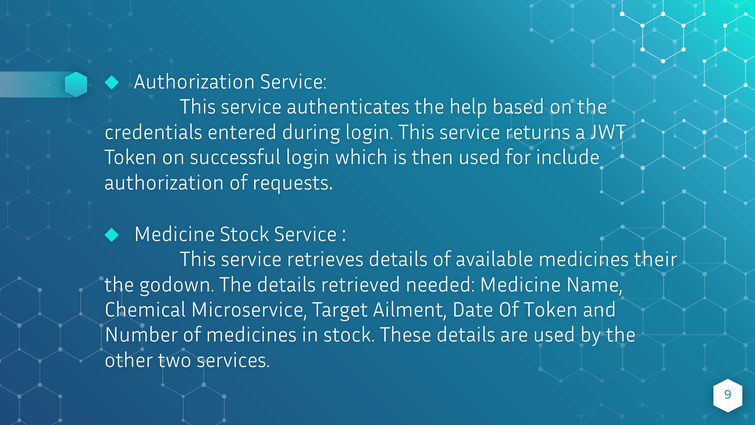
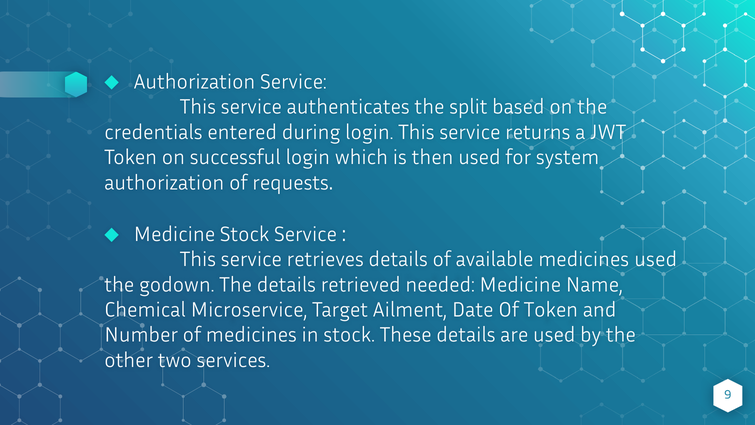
help: help -> split
include: include -> system
medicines their: their -> used
